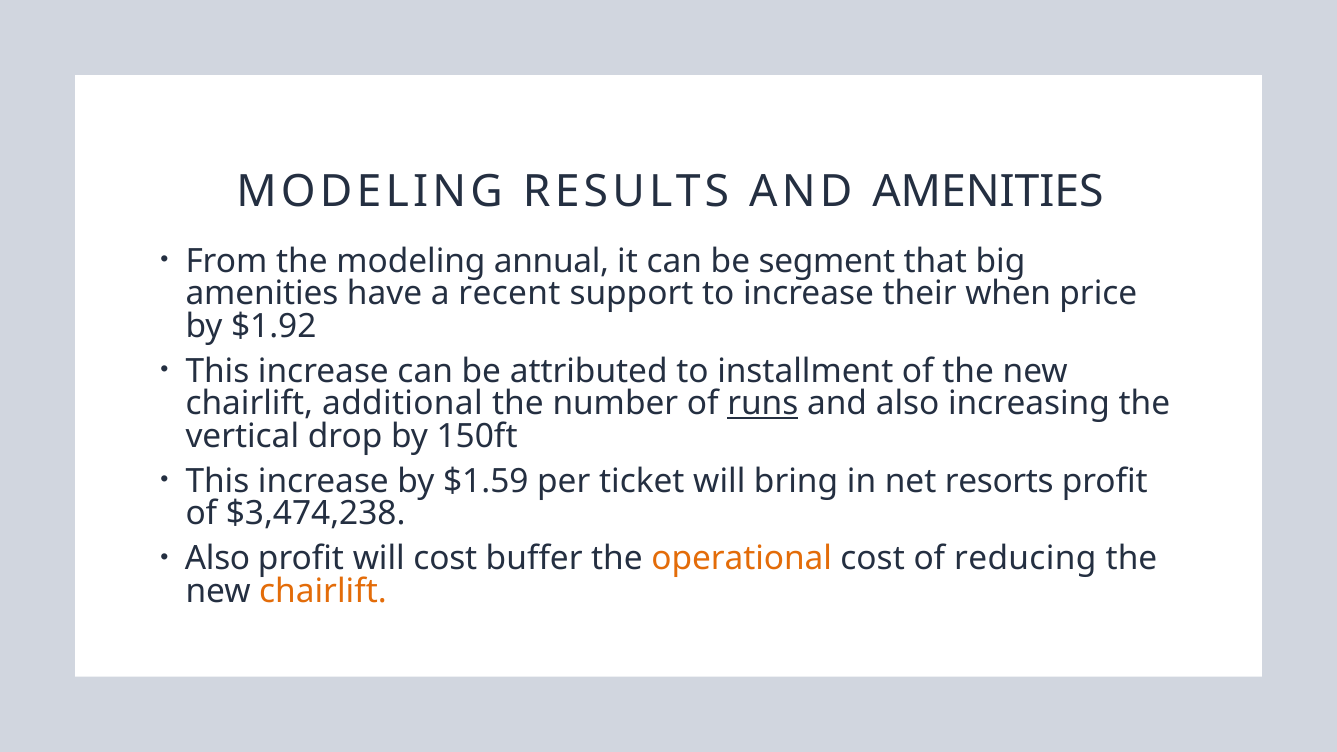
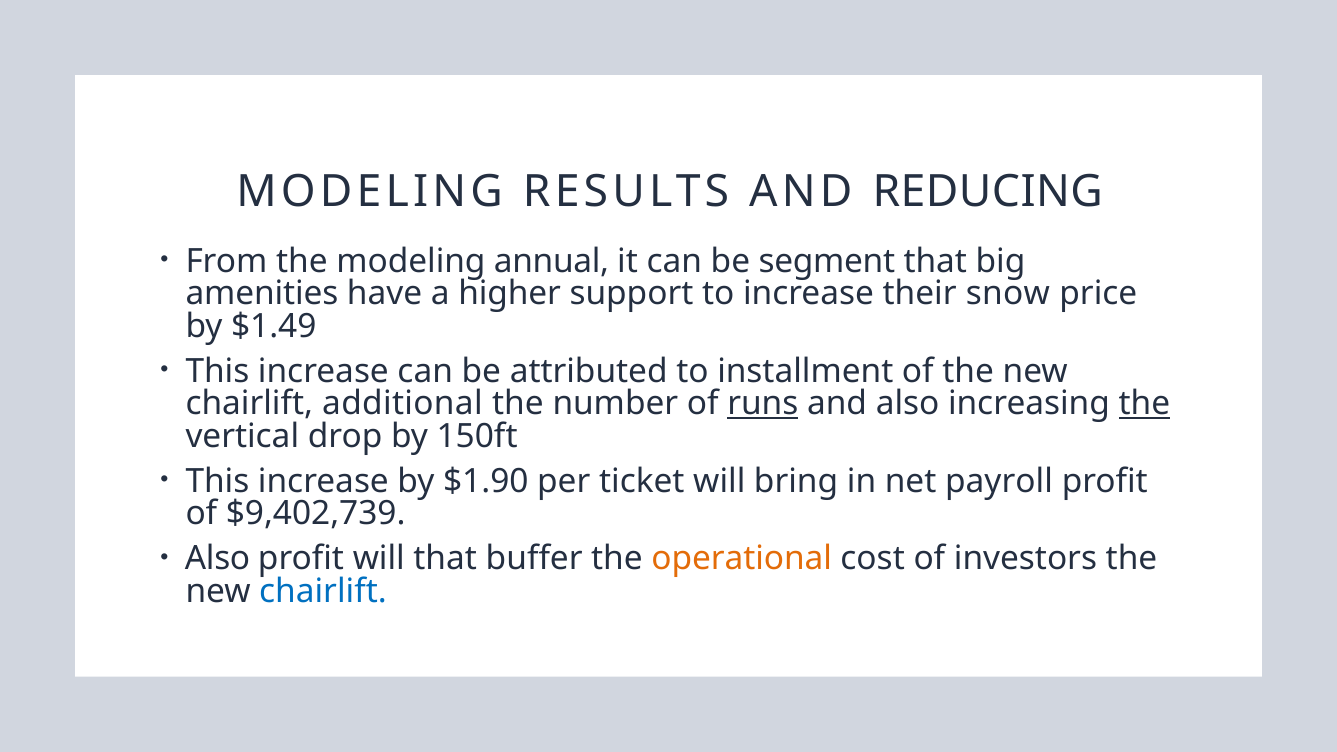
AND AMENITIES: AMENITIES -> REDUCING
recent: recent -> higher
when: when -> snow
$1.92: $1.92 -> $1.49
the at (1144, 404) underline: none -> present
$1.59: $1.59 -> $1.90
resorts: resorts -> payroll
$3,474,238: $3,474,238 -> $9,402,739
will cost: cost -> that
reducing: reducing -> investors
chairlift at (323, 591) colour: orange -> blue
